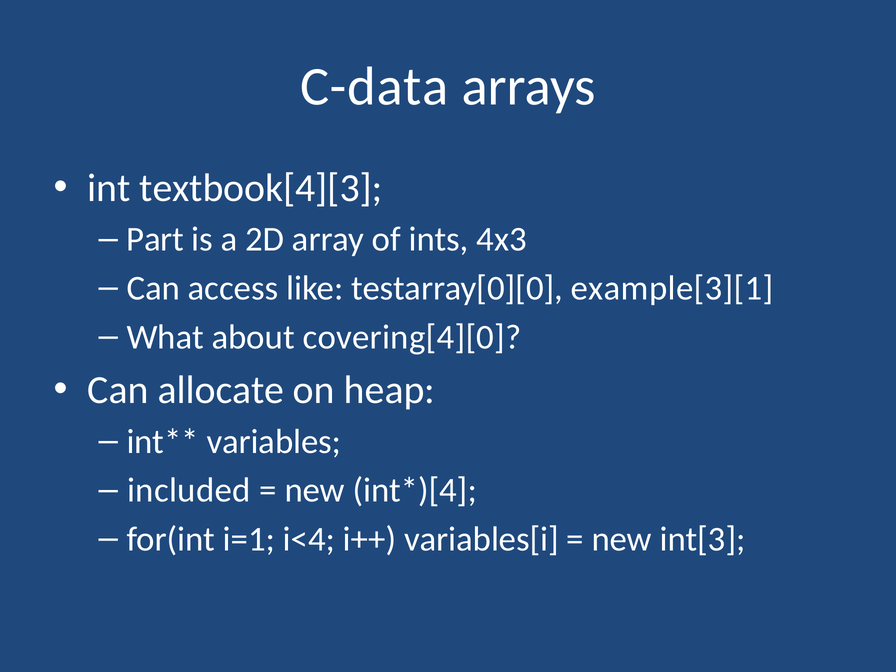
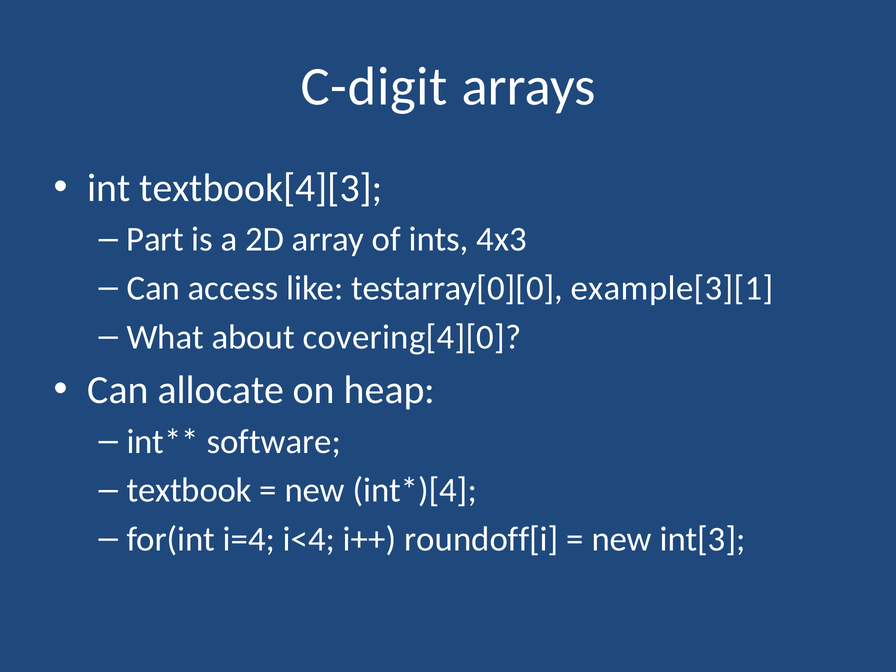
C-data: C-data -> C-digit
variables: variables -> software
included: included -> textbook
i=1: i=1 -> i=4
variables[i: variables[i -> roundoff[i
